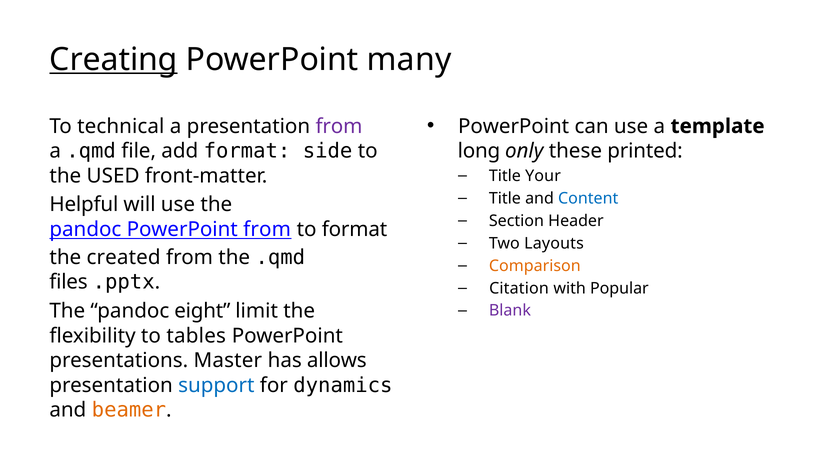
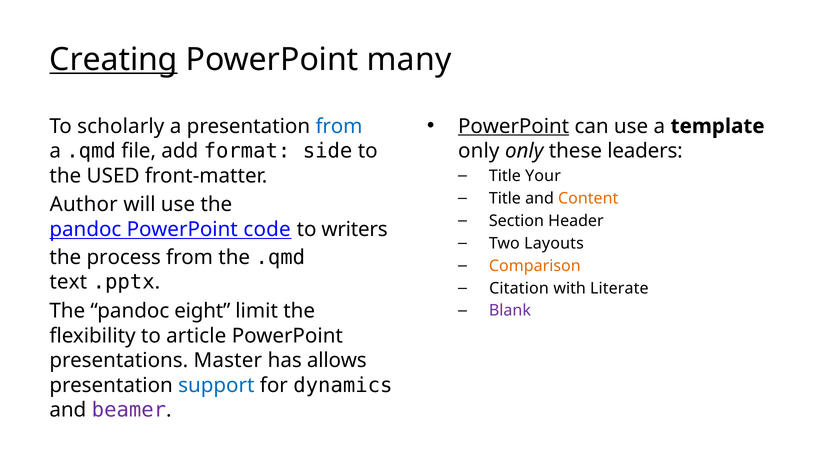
PowerPoint at (514, 126) underline: none -> present
technical: technical -> scholarly
from at (339, 126) colour: purple -> blue
long at (479, 151): long -> only
printed: printed -> leaders
Content colour: blue -> orange
Helpful: Helpful -> Author
PowerPoint from: from -> code
to format: format -> writers
created: created -> process
files: files -> text
Popular: Popular -> Literate
tables: tables -> article
beamer colour: orange -> purple
